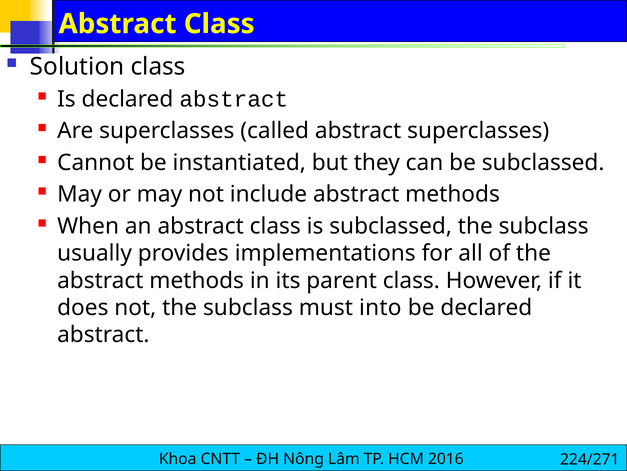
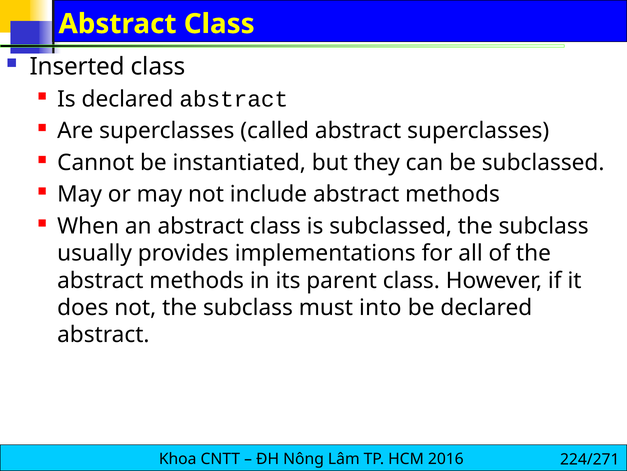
Solution: Solution -> Inserted
